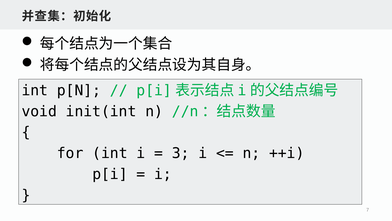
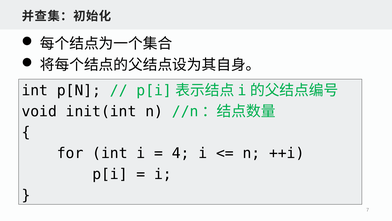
3: 3 -> 4
